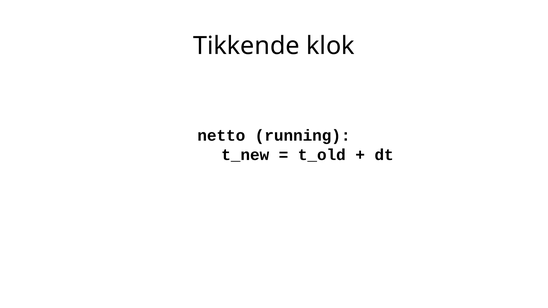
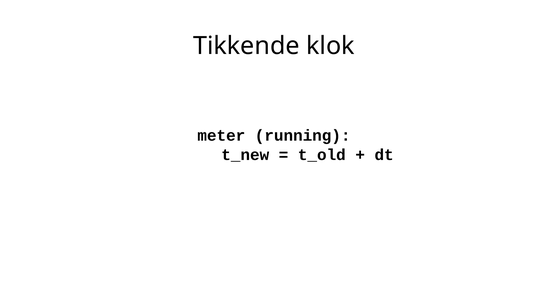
netto: netto -> meter
